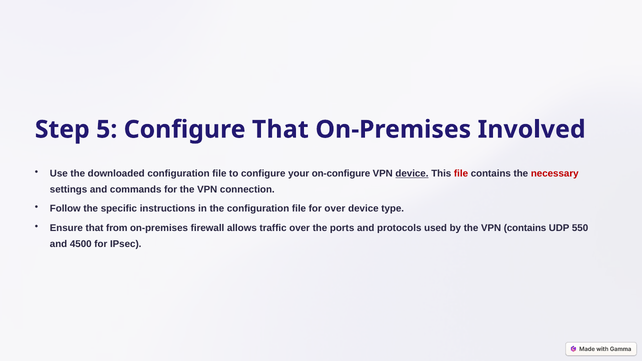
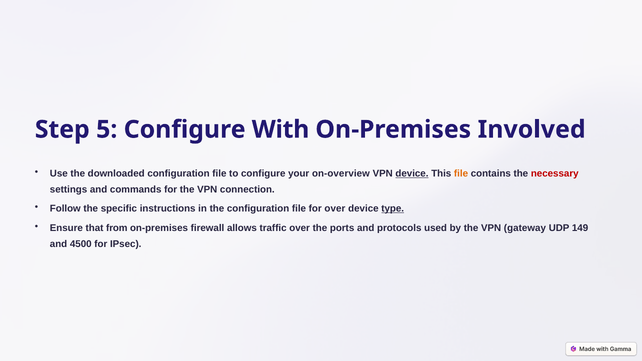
Configure That: That -> With
on-configure: on-configure -> on-overview
file at (461, 173) colour: red -> orange
type underline: none -> present
VPN contains: contains -> gateway
550: 550 -> 149
